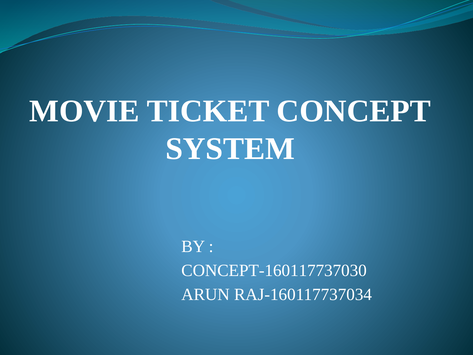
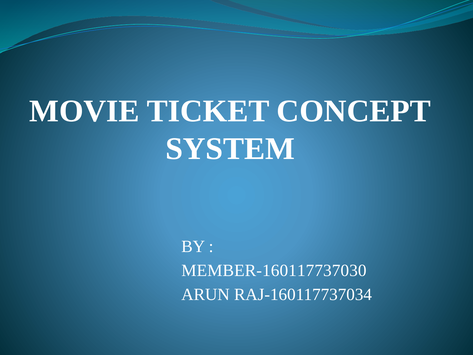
CONCEPT-160117737030: CONCEPT-160117737030 -> MEMBER-160117737030
